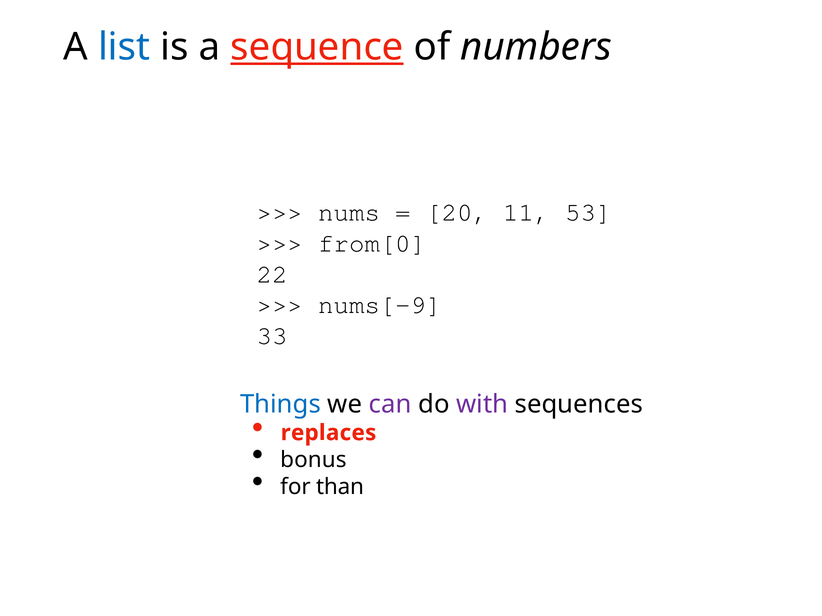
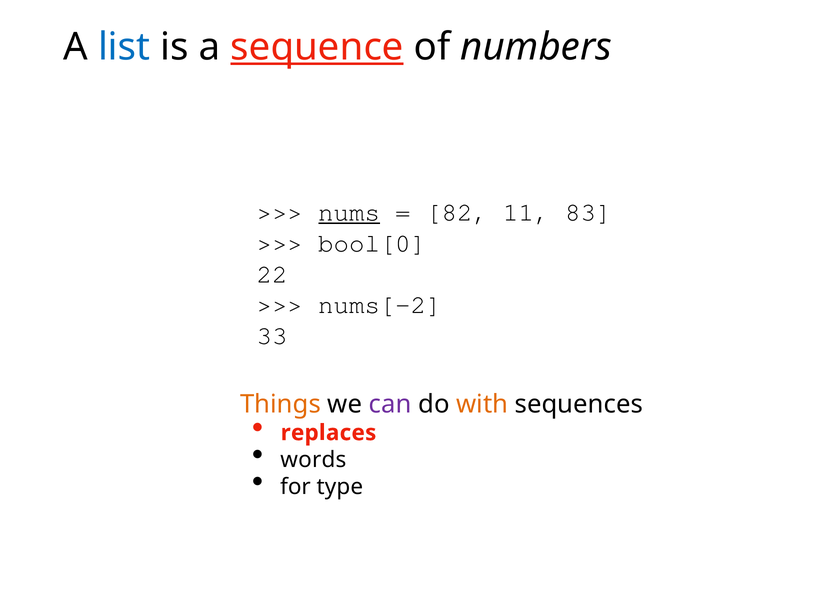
nums underline: none -> present
20: 20 -> 82
53: 53 -> 83
from[0: from[0 -> bool[0
nums[-9: nums[-9 -> nums[-2
Things colour: blue -> orange
with colour: purple -> orange
bonus: bonus -> words
than: than -> type
